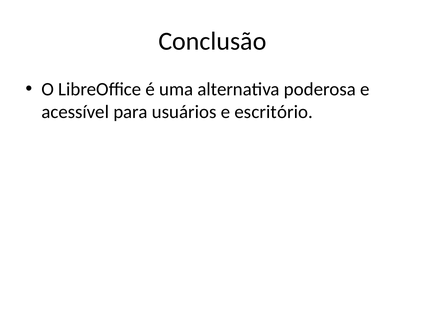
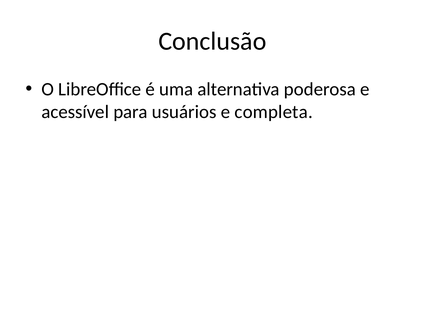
escritório: escritório -> completa
